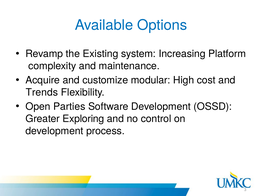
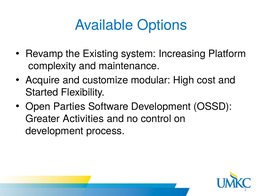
Trends: Trends -> Started
Exploring: Exploring -> Activities
